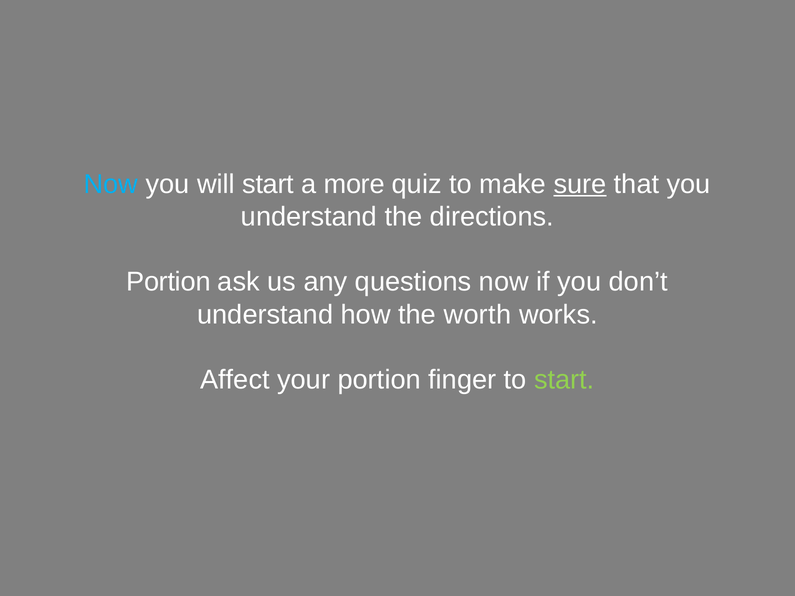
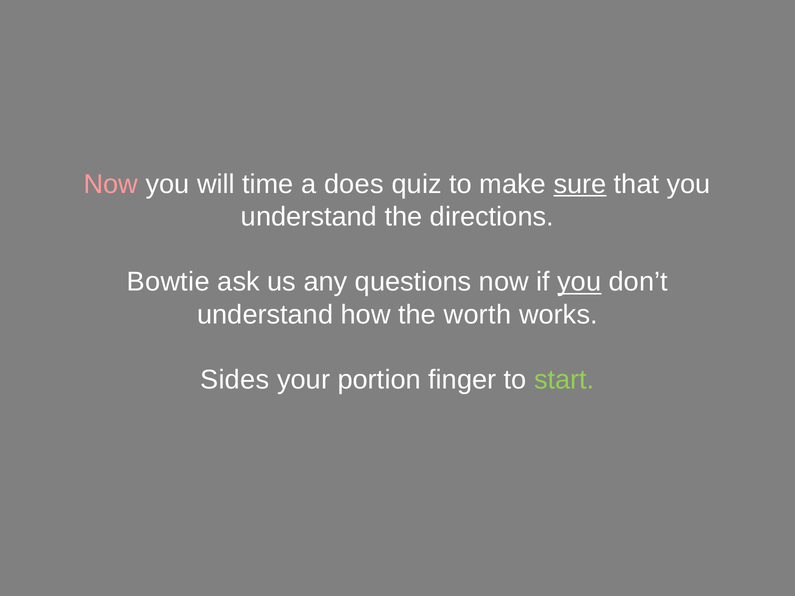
Now at (111, 184) colour: light blue -> pink
will start: start -> time
more: more -> does
Portion at (168, 282): Portion -> Bowtie
you at (579, 282) underline: none -> present
Affect: Affect -> Sides
